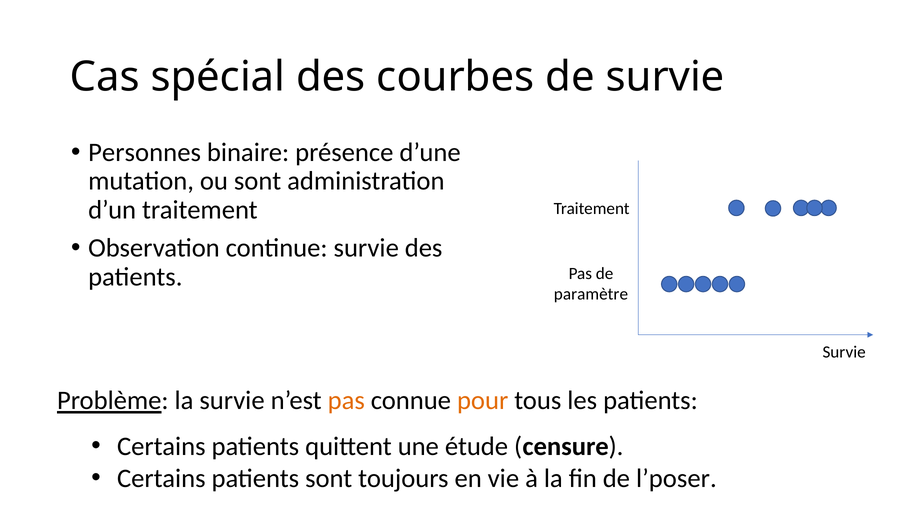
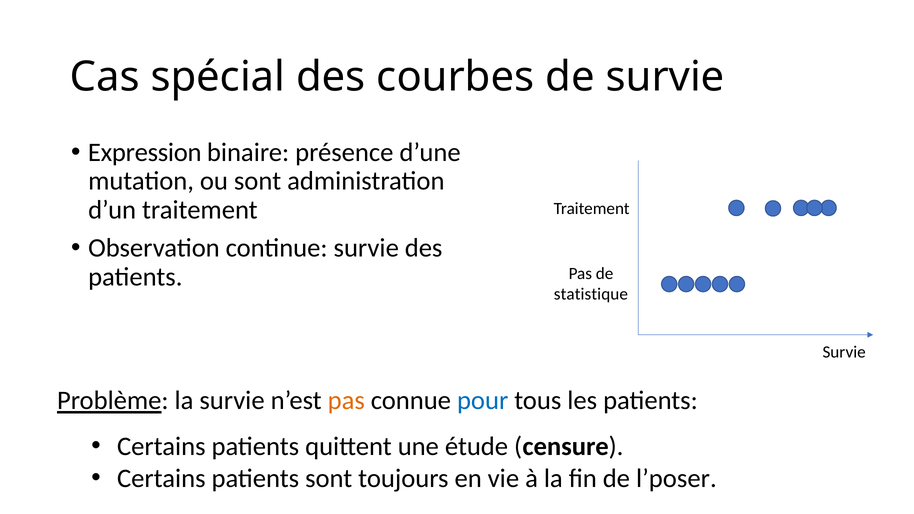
Personnes: Personnes -> Expression
paramètre: paramètre -> statistique
pour colour: orange -> blue
